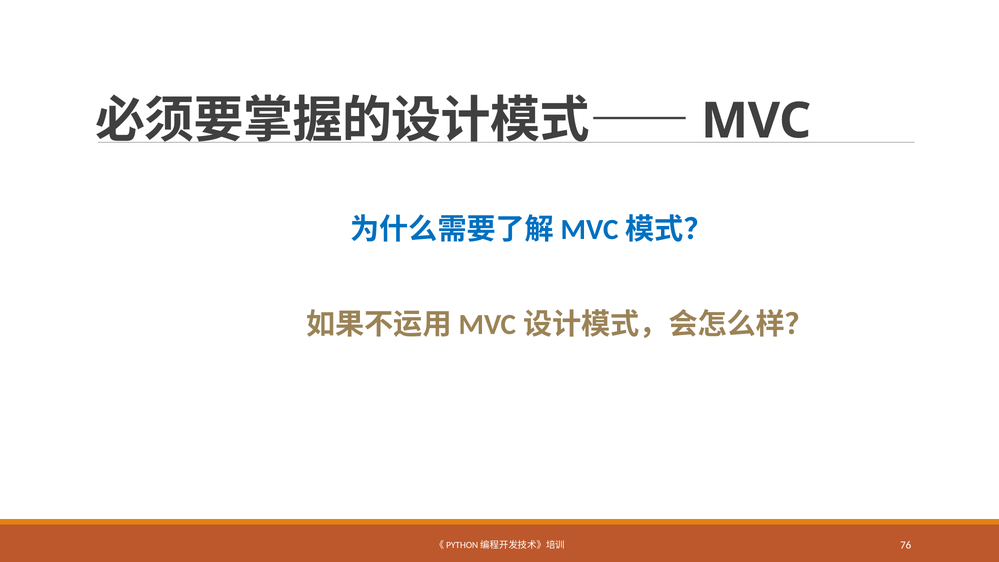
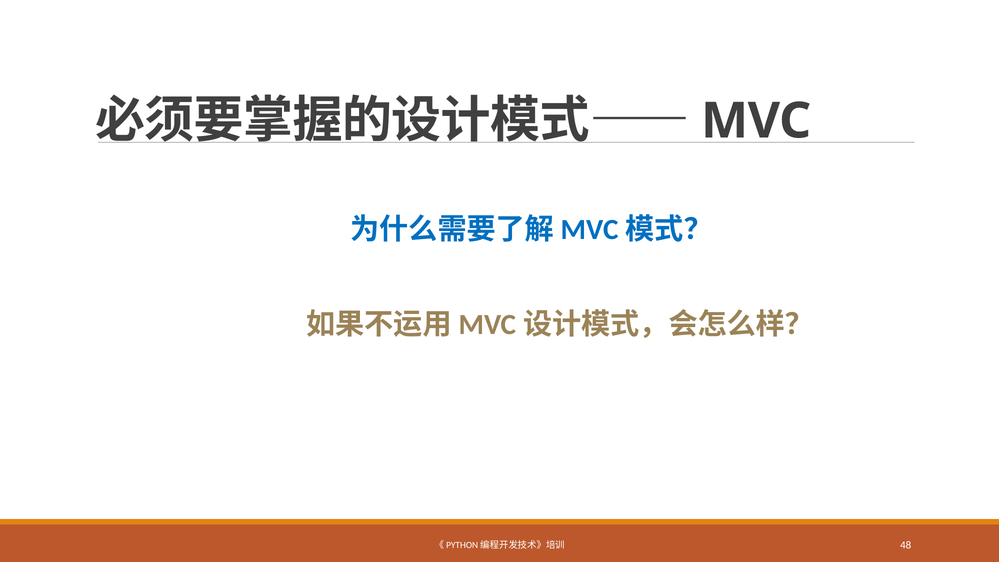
76: 76 -> 48
